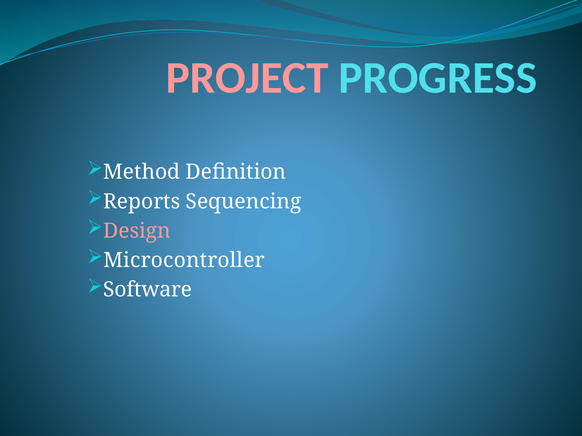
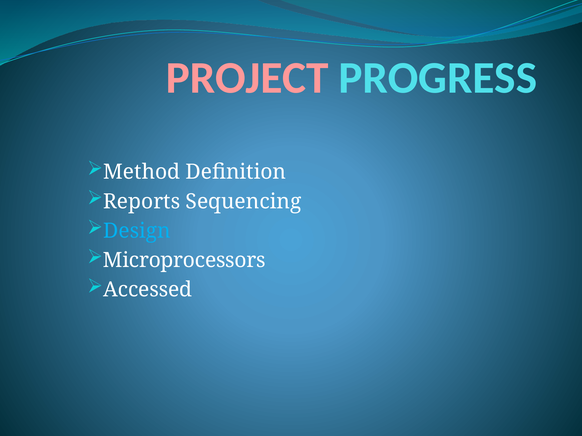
Design colour: pink -> light blue
Microcontroller: Microcontroller -> Microprocessors
Software: Software -> Accessed
